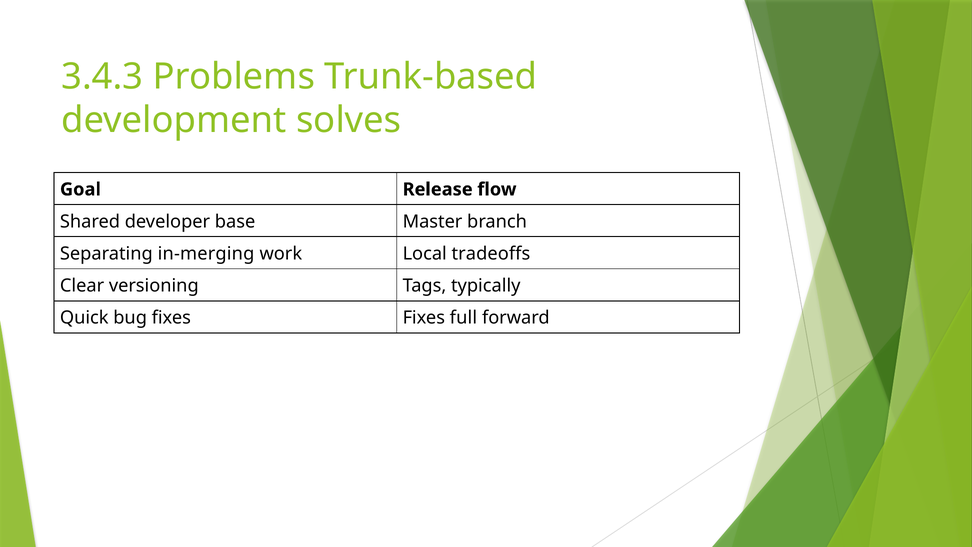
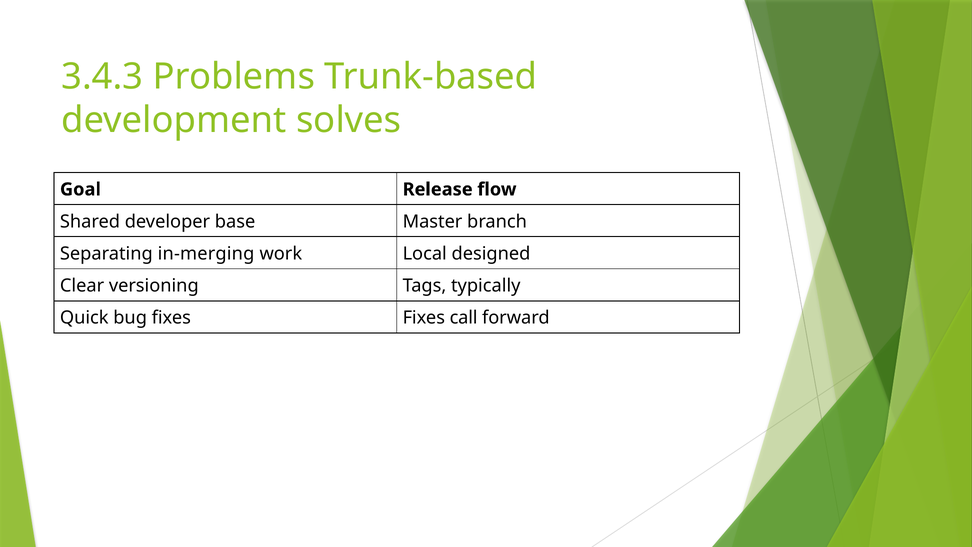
tradeoffs: tradeoffs -> designed
full: full -> call
